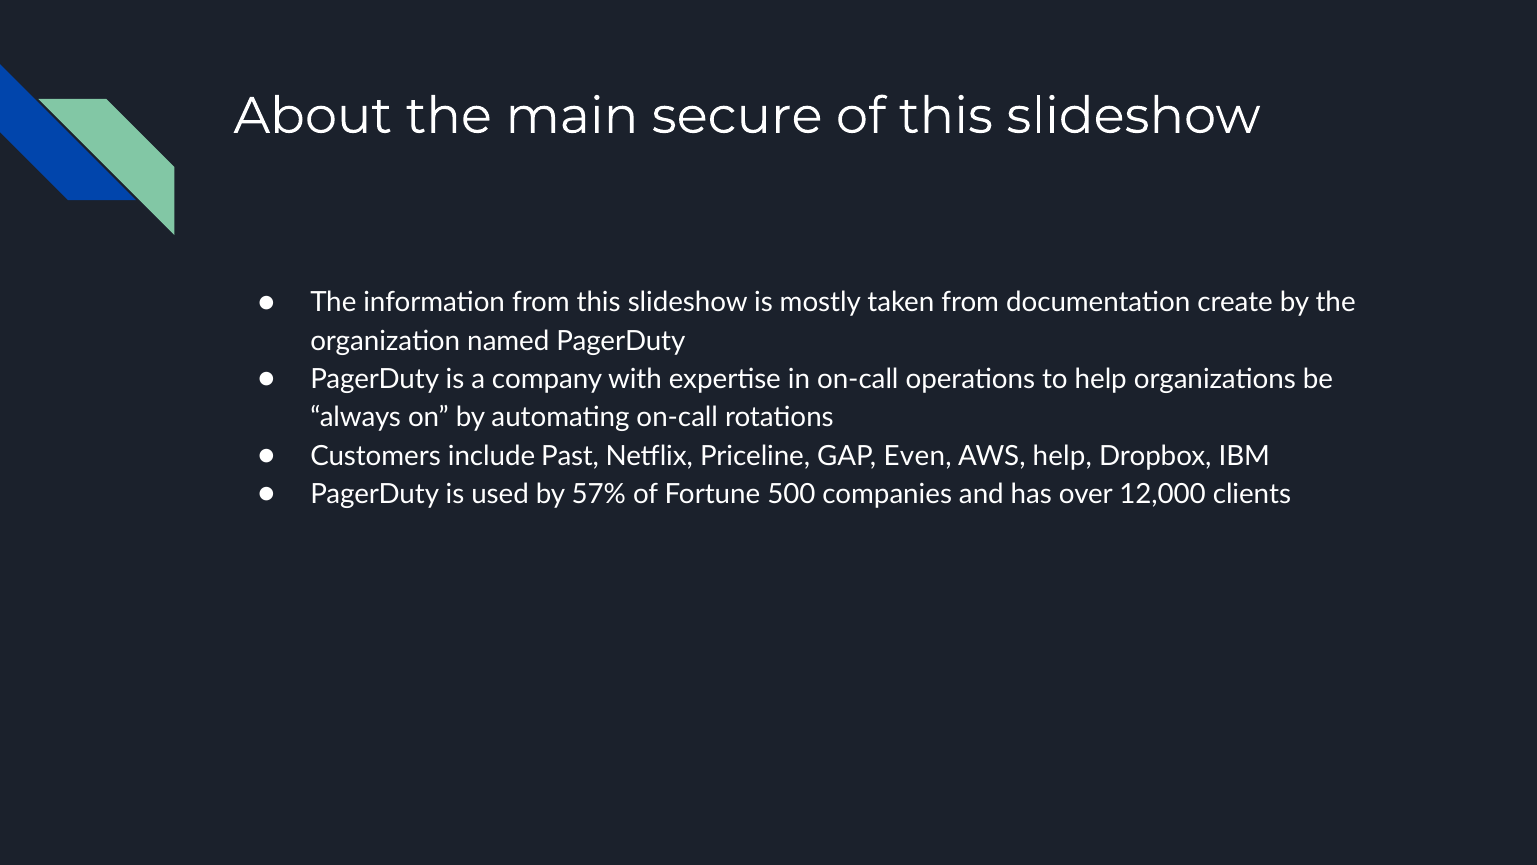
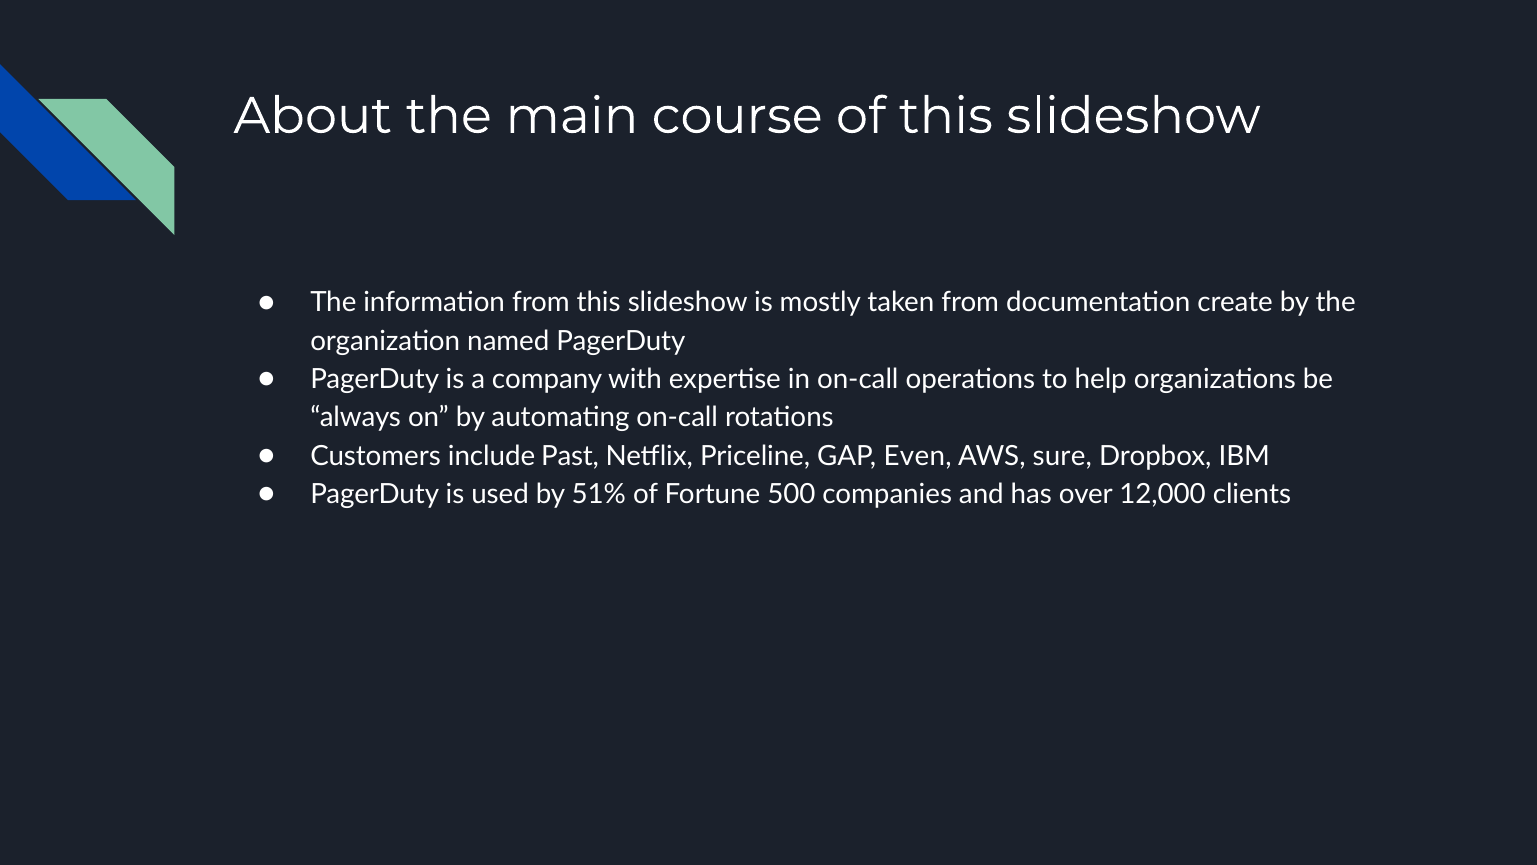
secure: secure -> course
AWS help: help -> sure
57%: 57% -> 51%
